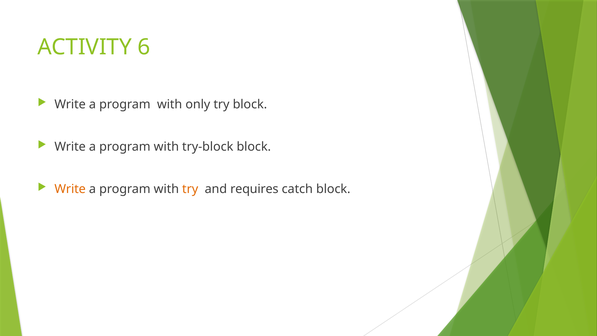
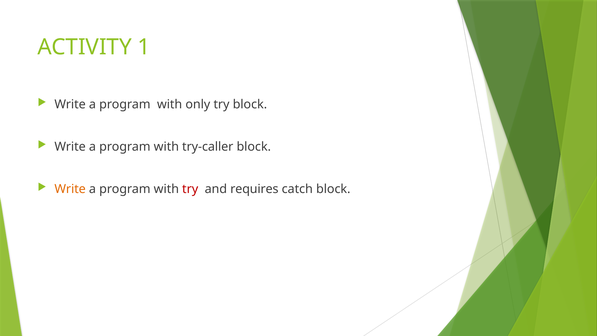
6: 6 -> 1
try-block: try-block -> try-caller
try at (190, 189) colour: orange -> red
